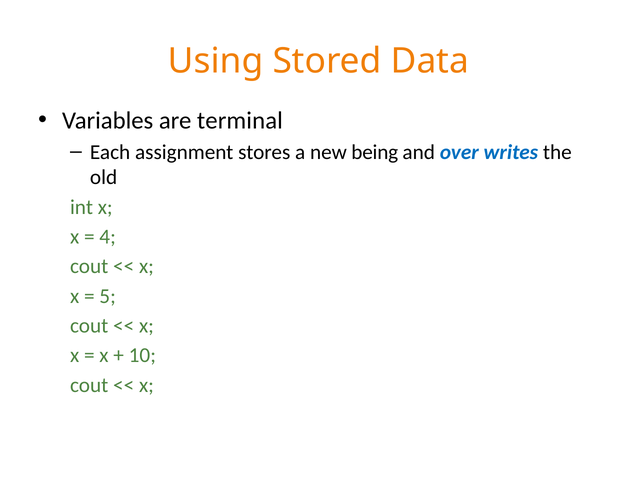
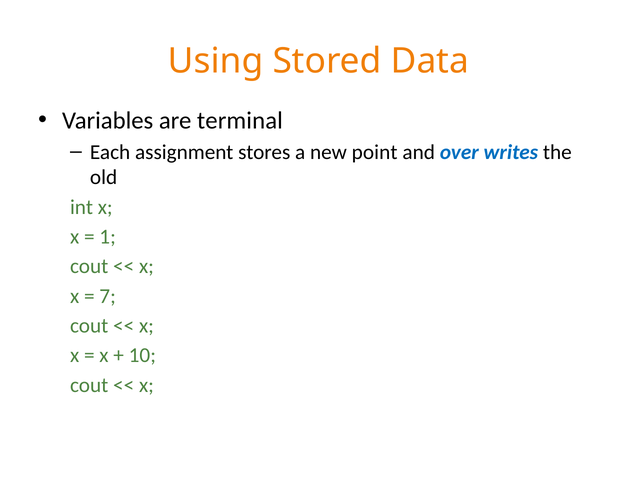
being: being -> point
4: 4 -> 1
5: 5 -> 7
